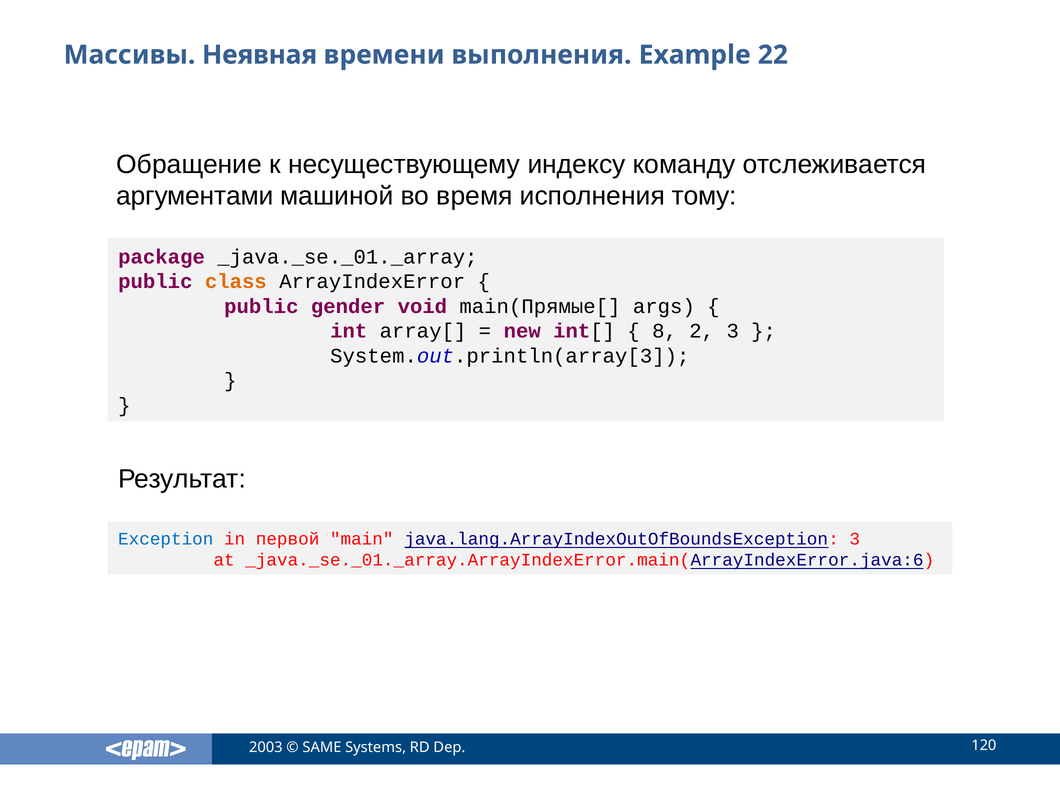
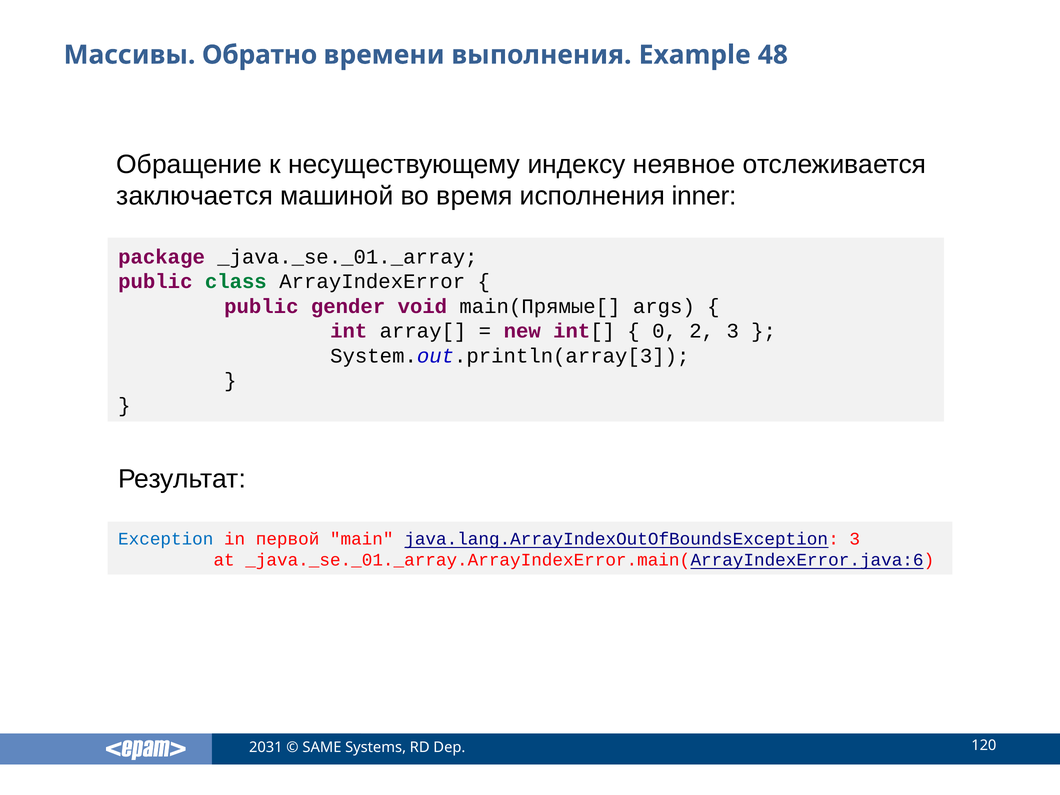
Неявная: Неявная -> Обратно
22: 22 -> 48
команду: команду -> неявное
аргументами: аргументами -> заключается
тому: тому -> inner
class colour: orange -> green
8: 8 -> 0
2003: 2003 -> 2031
